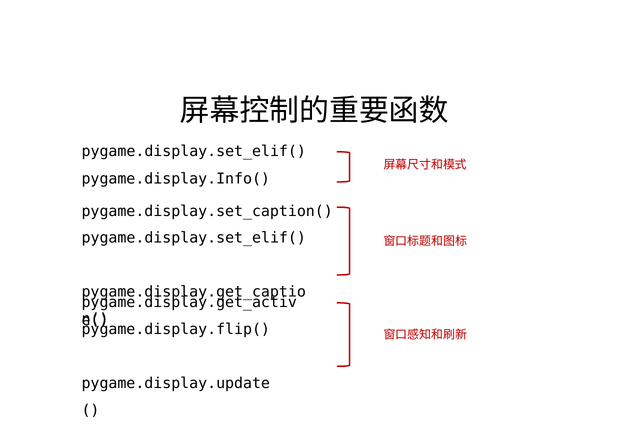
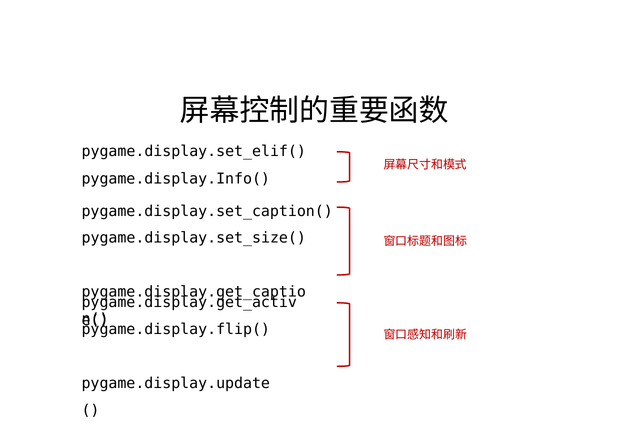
pygame.display.set_elif( at (194, 238): pygame.display.set_elif( -> pygame.display.set_size(
